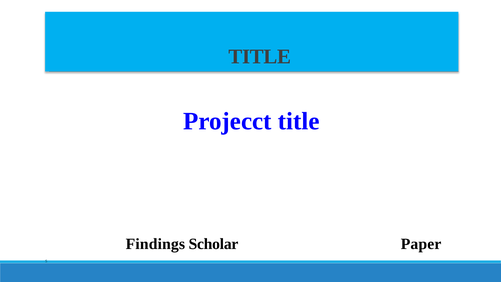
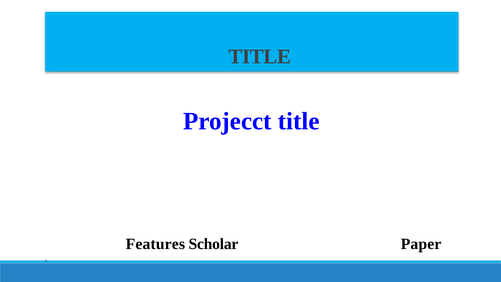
Findings: Findings -> Features
